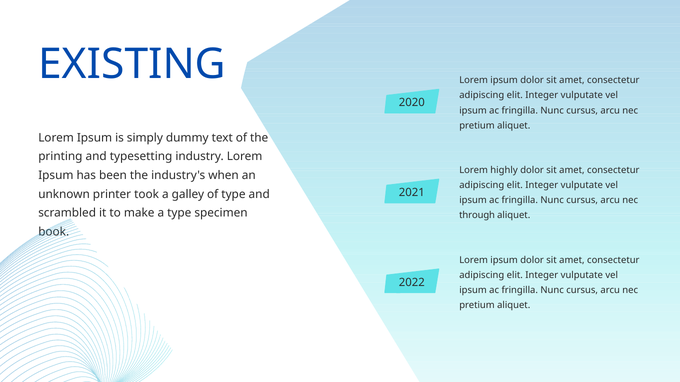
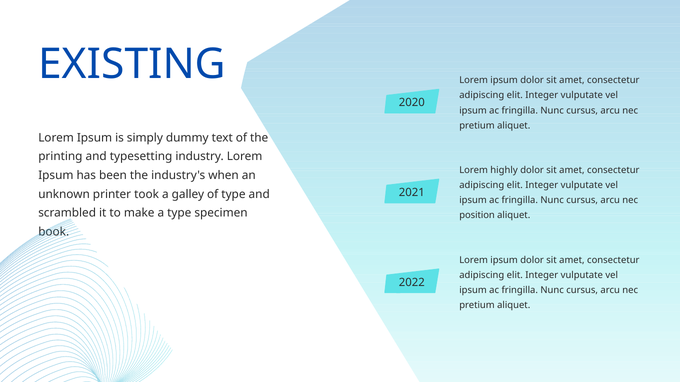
through: through -> position
